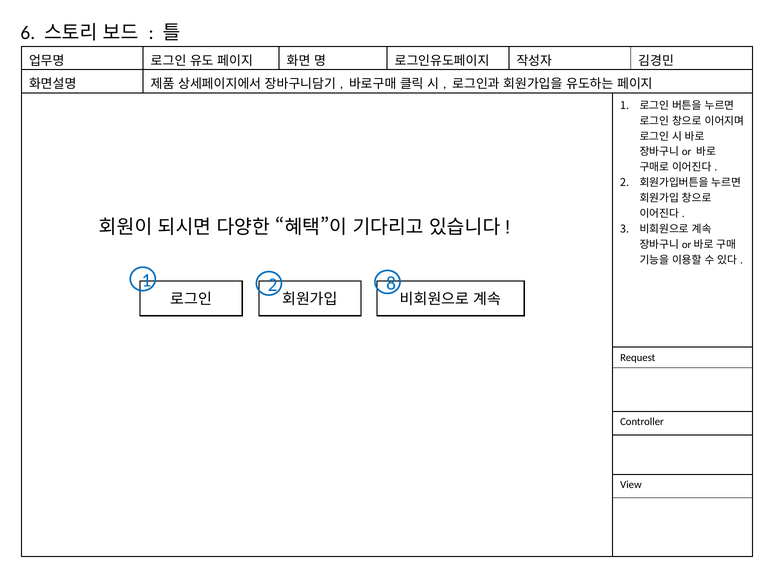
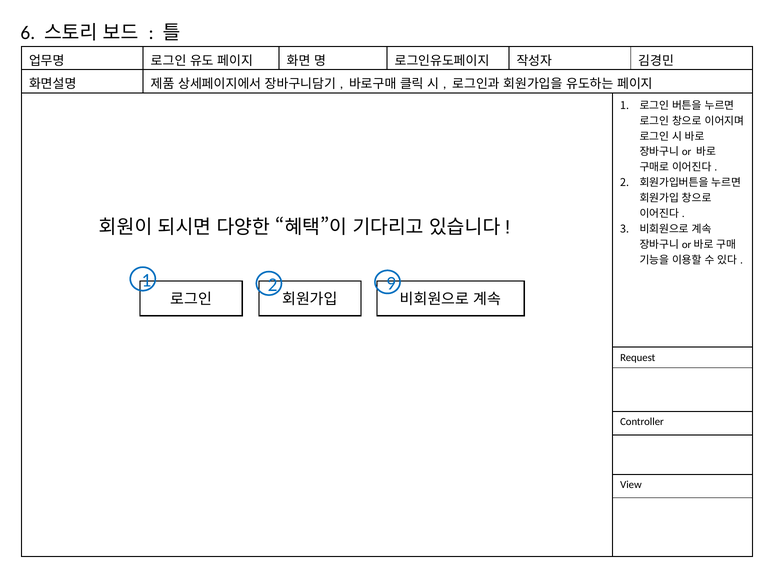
8: 8 -> 9
